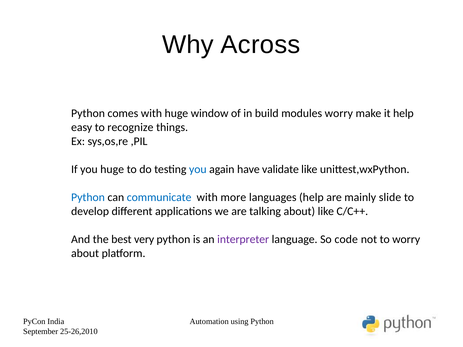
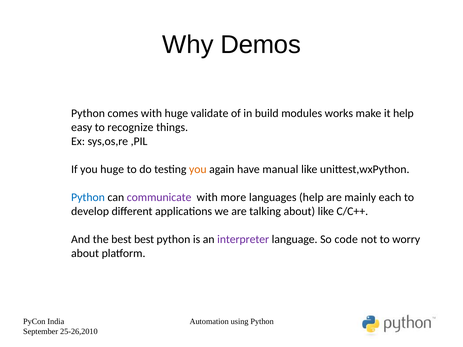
Across: Across -> Demos
window: window -> validate
modules worry: worry -> works
you at (198, 170) colour: blue -> orange
validate: validate -> manual
communicate colour: blue -> purple
slide: slide -> each
best very: very -> best
